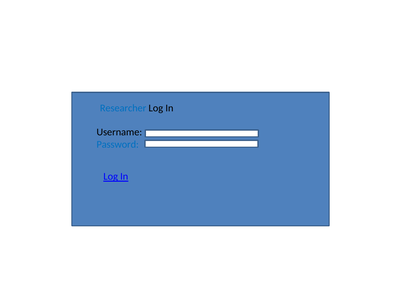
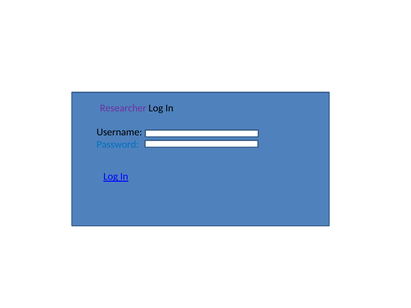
Researcher colour: blue -> purple
